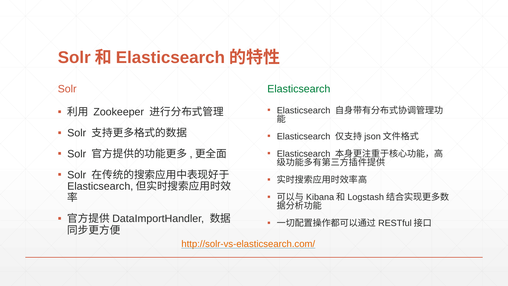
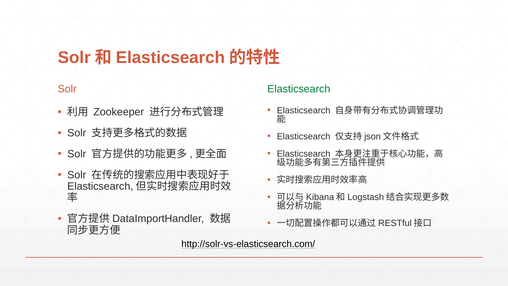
http://solr-vs-elasticsearch.com/ colour: orange -> black
